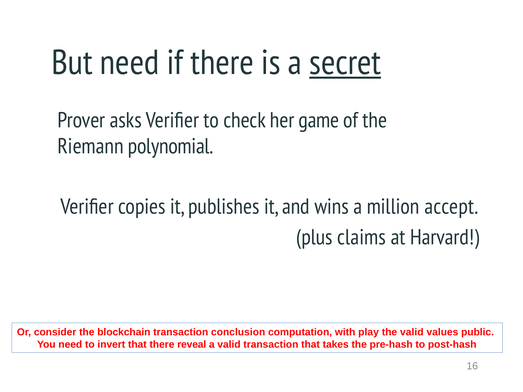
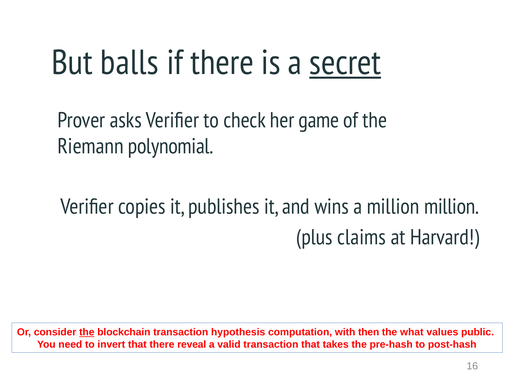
But need: need -> balls
million accept: accept -> million
the at (87, 332) underline: none -> present
conclusion: conclusion -> hypothesis
play: play -> then
the valid: valid -> what
